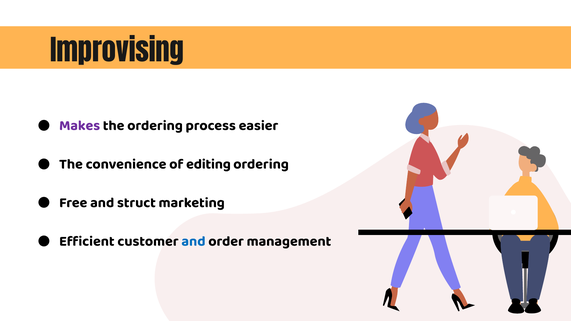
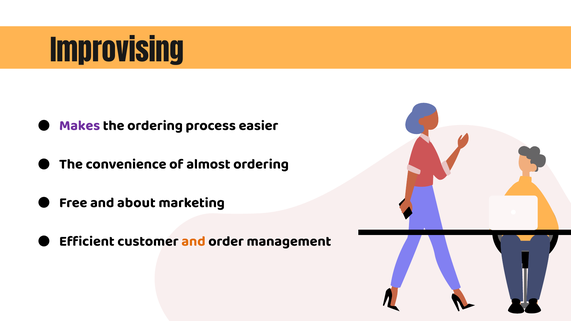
editing: editing -> almost
struct: struct -> about
and at (193, 241) colour: blue -> orange
